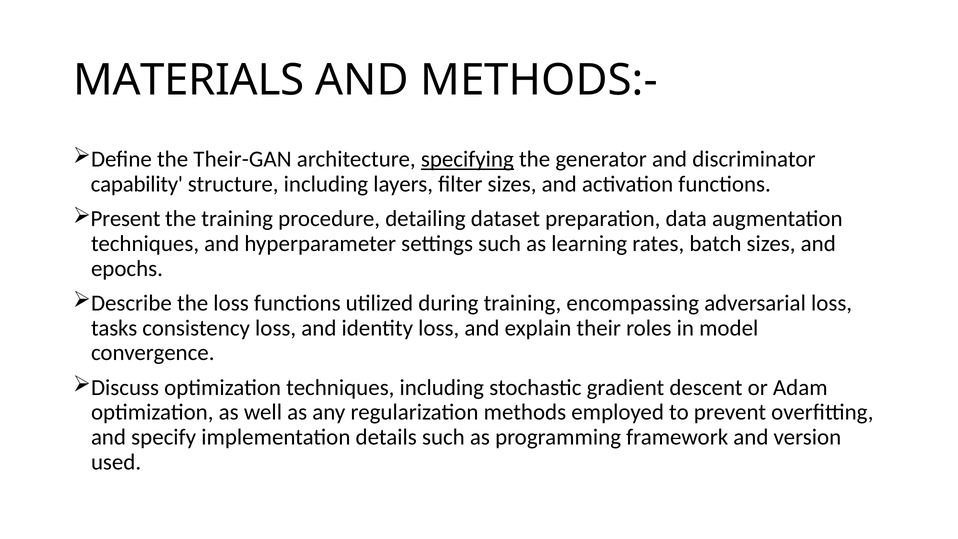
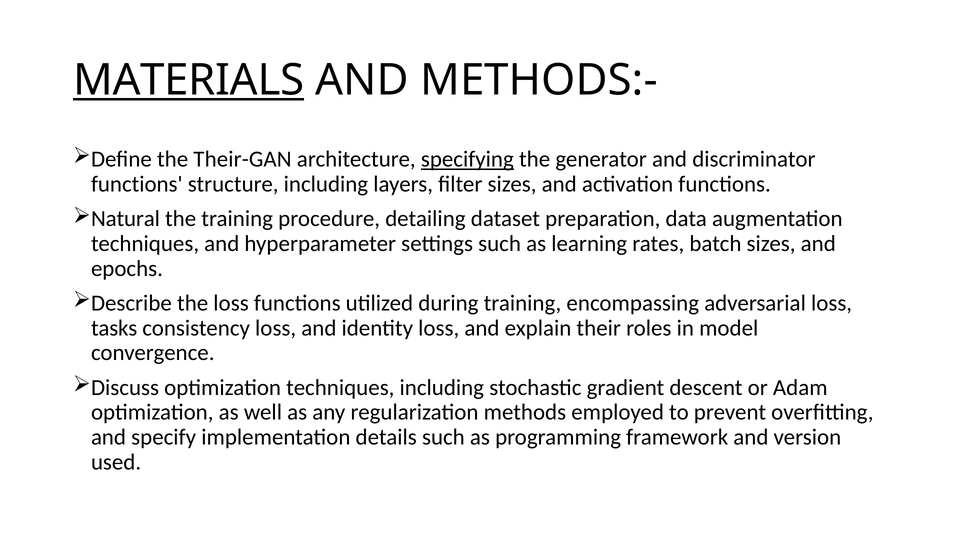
MATERIALS underline: none -> present
capability at (137, 184): capability -> functions
Present: Present -> Natural
